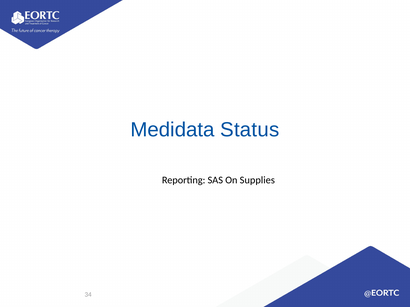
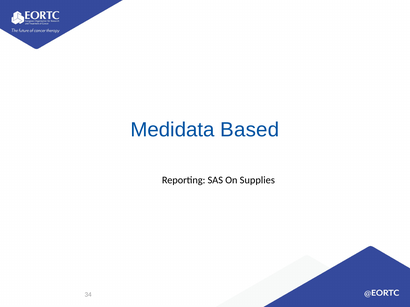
Status: Status -> Based
